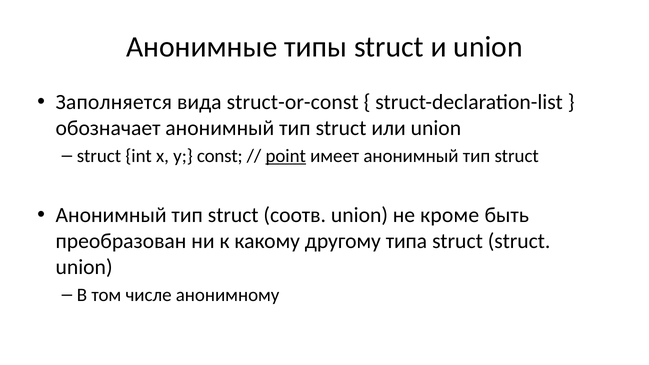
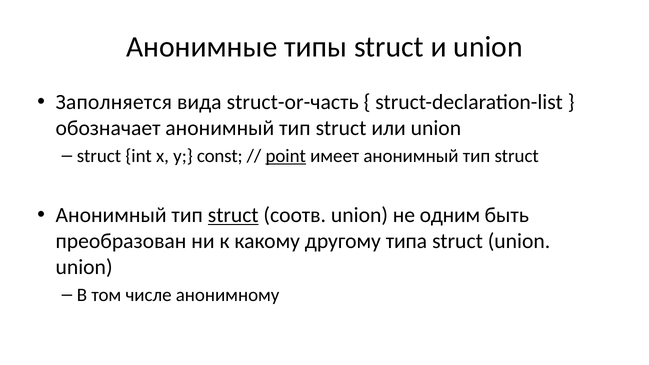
struct-or-const: struct-or-const -> struct-or-часть
struct at (233, 215) underline: none -> present
кроме: кроме -> одним
struct struct: struct -> union
